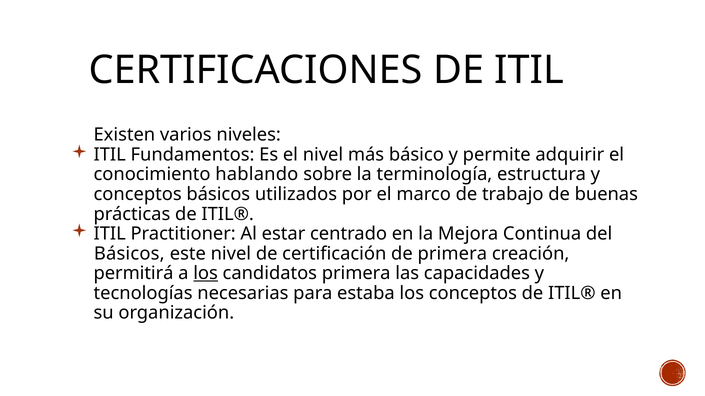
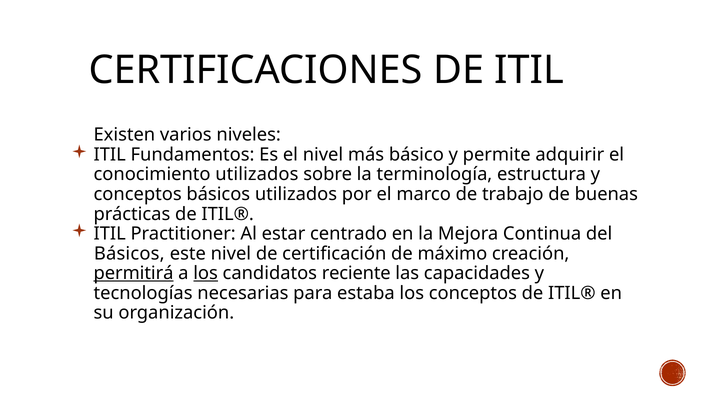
conocimiento hablando: hablando -> utilizados
de primera: primera -> máximo
permitirá underline: none -> present
candidatos primera: primera -> reciente
